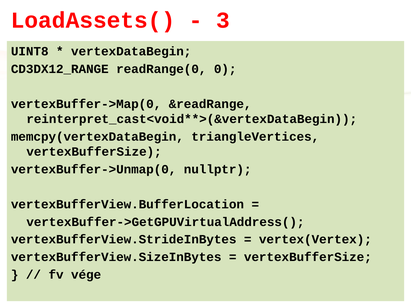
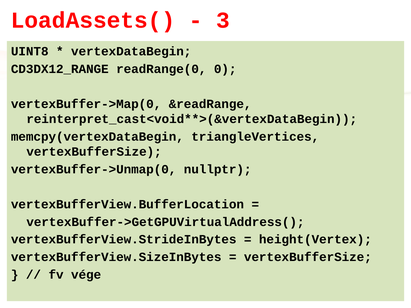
vertex(Vertex: vertex(Vertex -> height(Vertex
